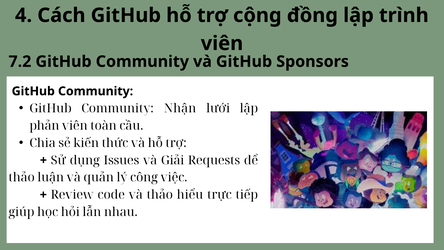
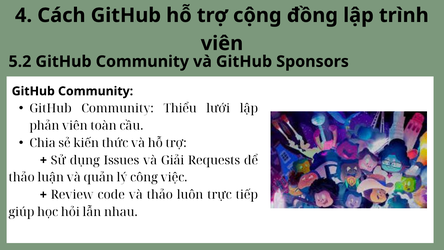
7.2: 7.2 -> 5.2
Nhận: Nhận -> Thiểu
hiểu: hiểu -> luôn
